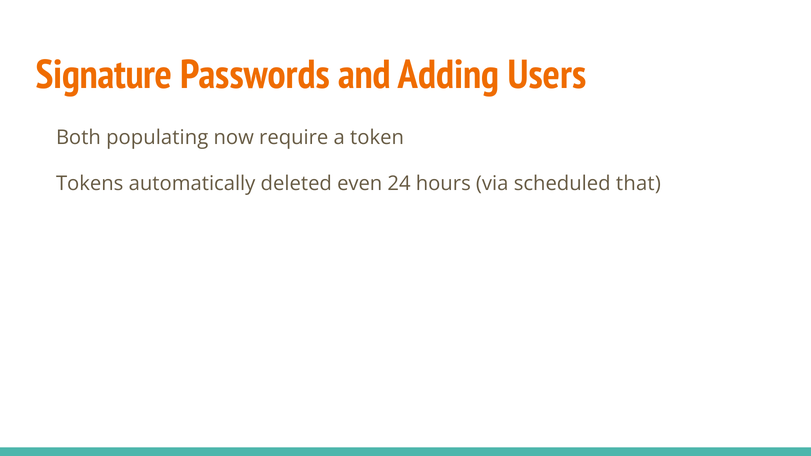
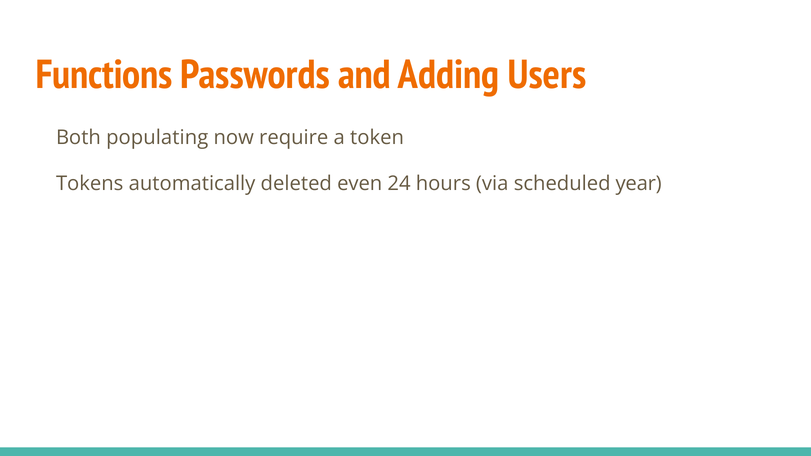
Signature: Signature -> Functions
that: that -> year
